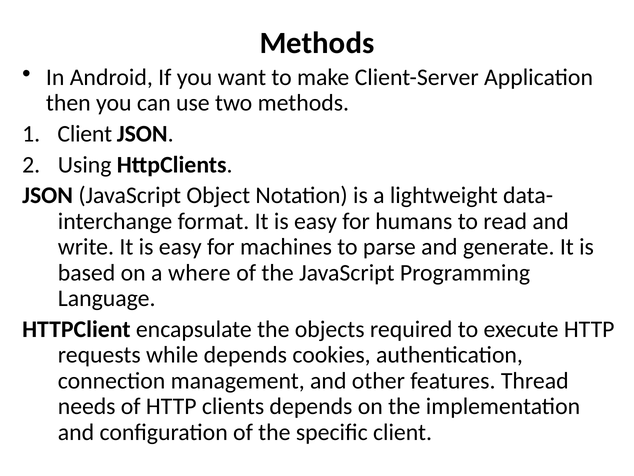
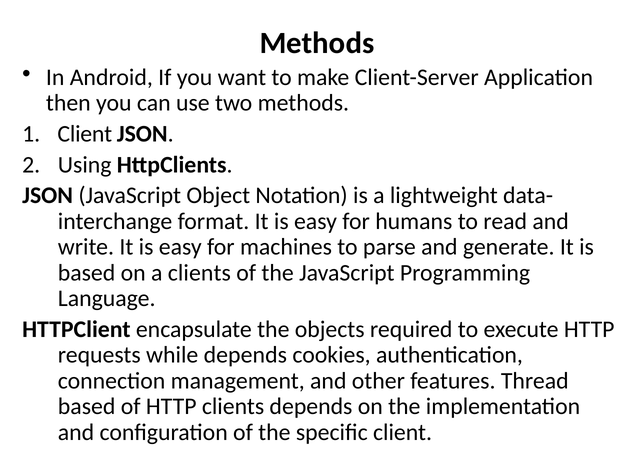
a where: where -> clients
needs at (87, 406): needs -> based
